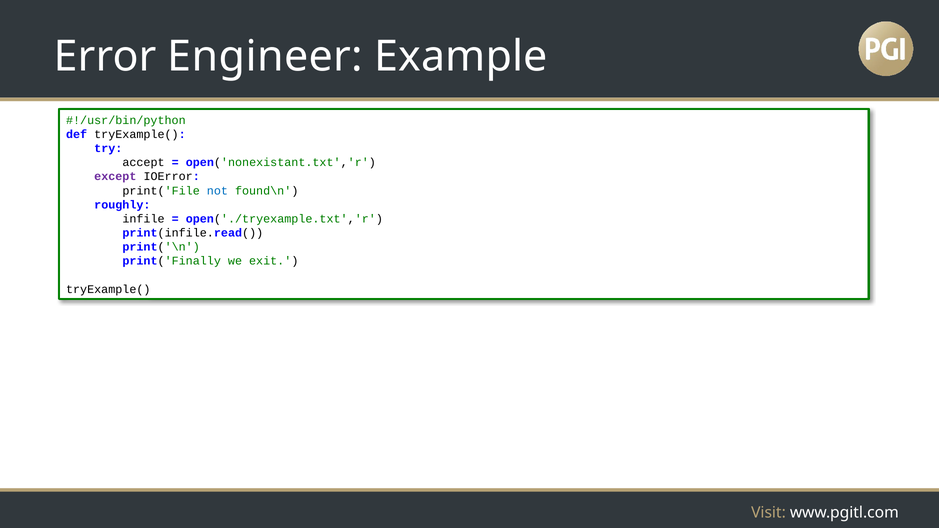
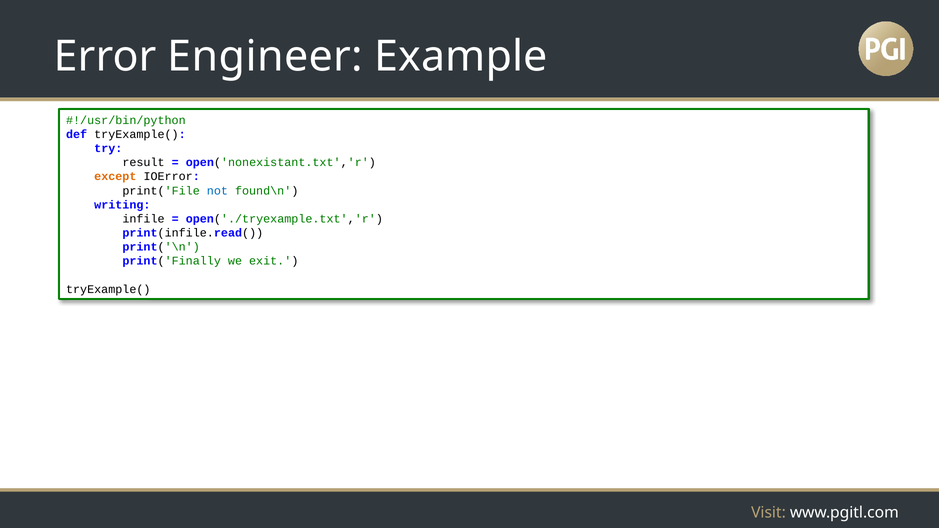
accept: accept -> result
except colour: purple -> orange
roughly: roughly -> writing
